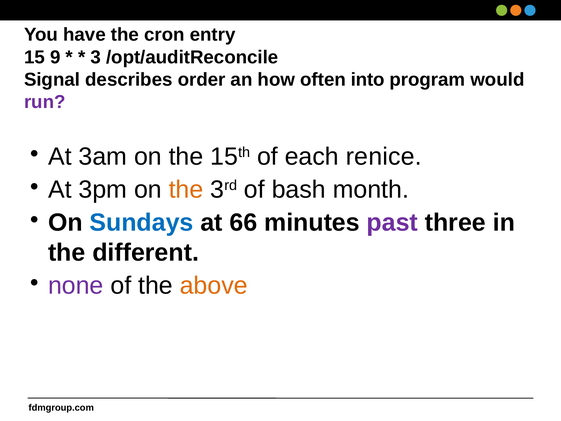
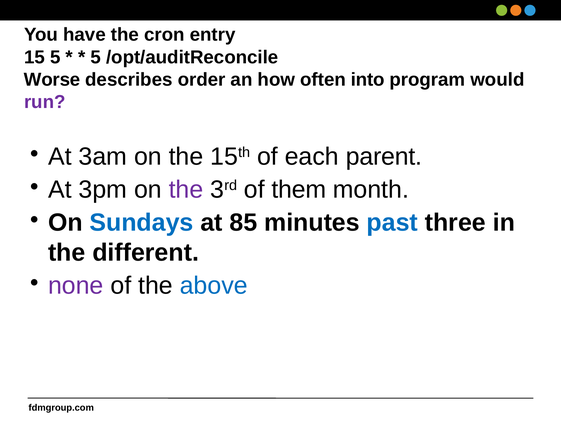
15 9: 9 -> 5
3 at (96, 57): 3 -> 5
Signal: Signal -> Worse
renice: renice -> parent
the at (186, 189) colour: orange -> purple
bash: bash -> them
66: 66 -> 85
past colour: purple -> blue
above colour: orange -> blue
